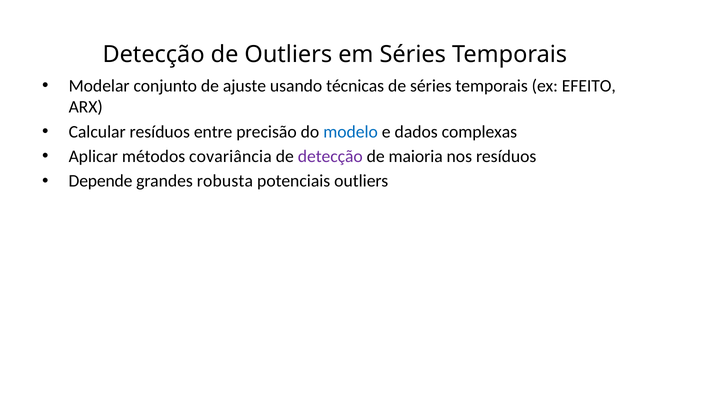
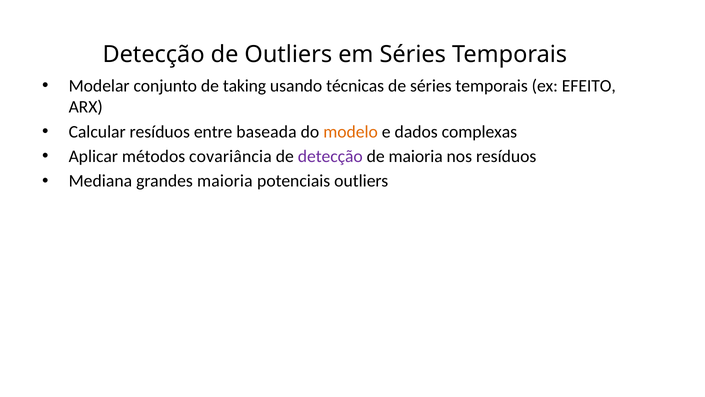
ajuste: ajuste -> taking
precisão: precisão -> baseada
modelo colour: blue -> orange
Depende: Depende -> Mediana
grandes robusta: robusta -> maioria
